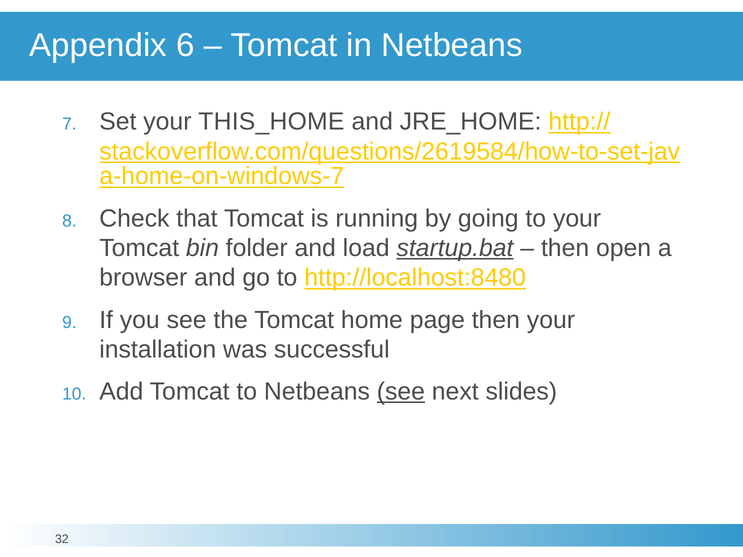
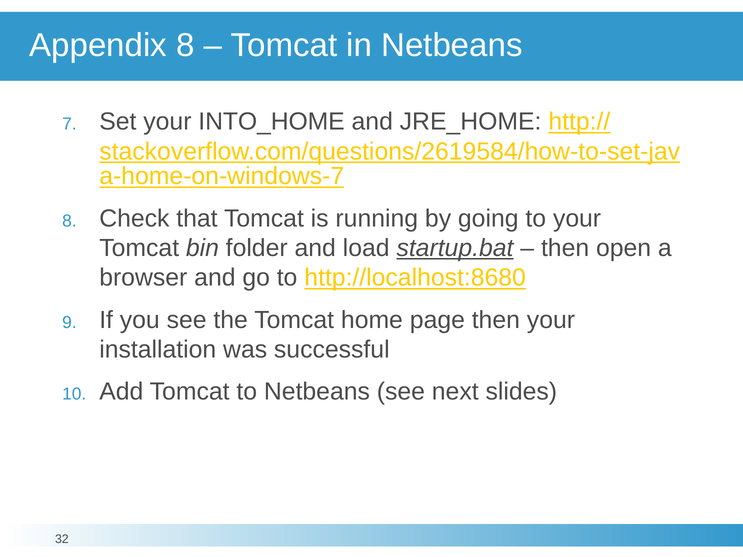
Appendix 6: 6 -> 8
THIS_HOME: THIS_HOME -> INTO_HOME
http://localhost:8480: http://localhost:8480 -> http://localhost:8680
see at (401, 392) underline: present -> none
